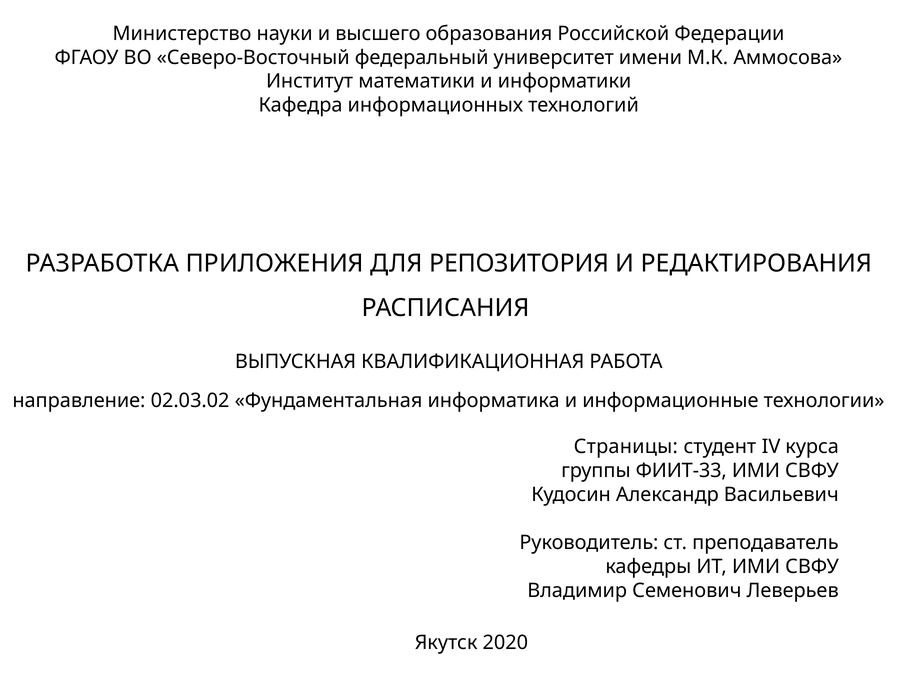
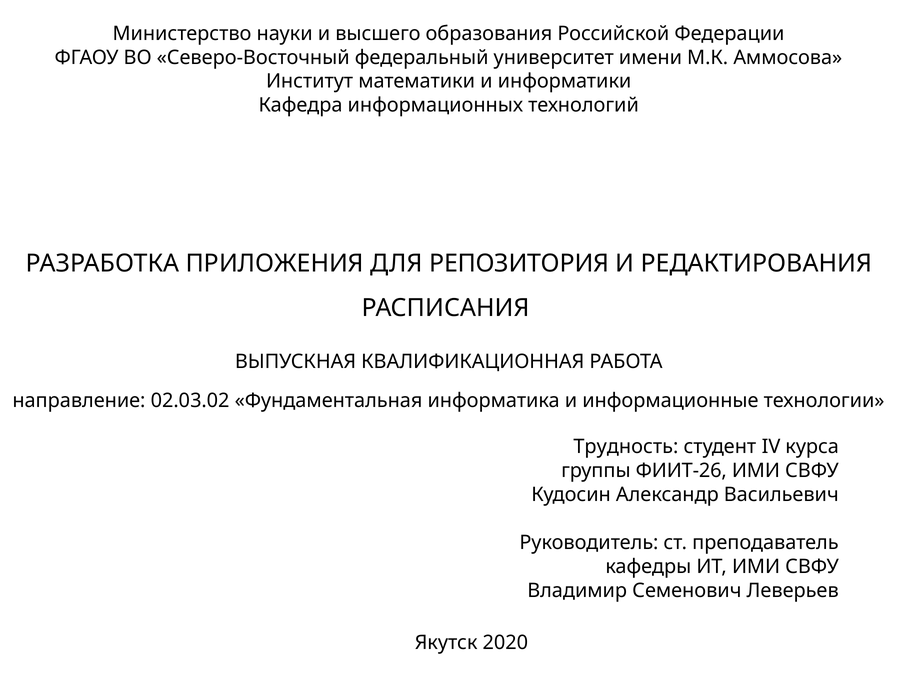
Страницы: Страницы -> Трудность
ФИИТ-33: ФИИТ-33 -> ФИИТ-26
